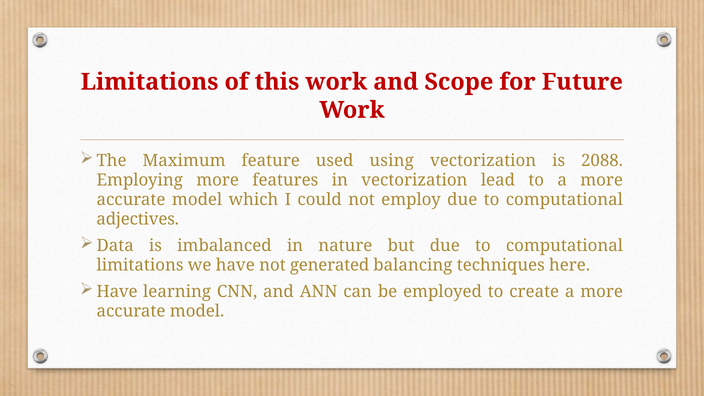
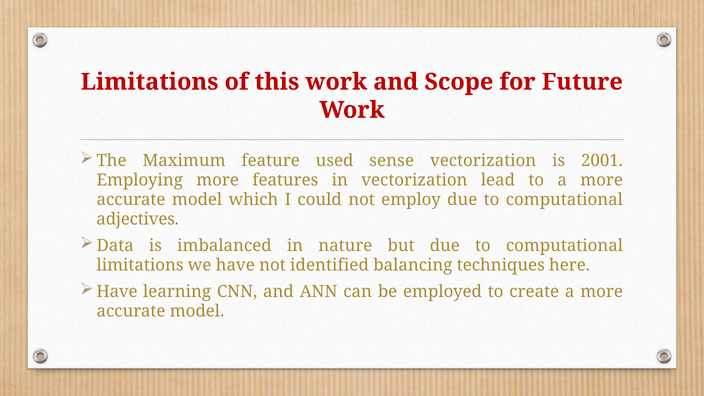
using: using -> sense
2088: 2088 -> 2001
generated: generated -> identified
